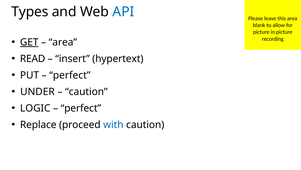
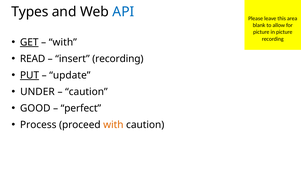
area at (63, 42): area -> with
insert hypertext: hypertext -> recording
PUT underline: none -> present
perfect at (70, 75): perfect -> update
LOGIC: LOGIC -> GOOD
Replace: Replace -> Process
with at (113, 124) colour: blue -> orange
